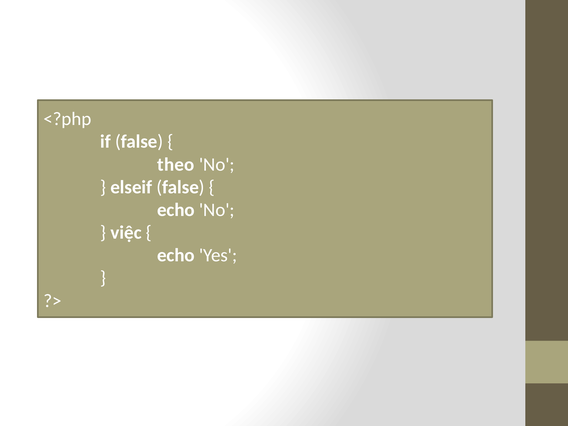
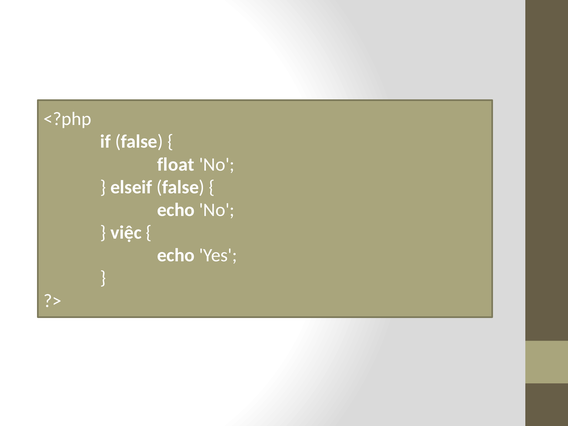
theo: theo -> float
